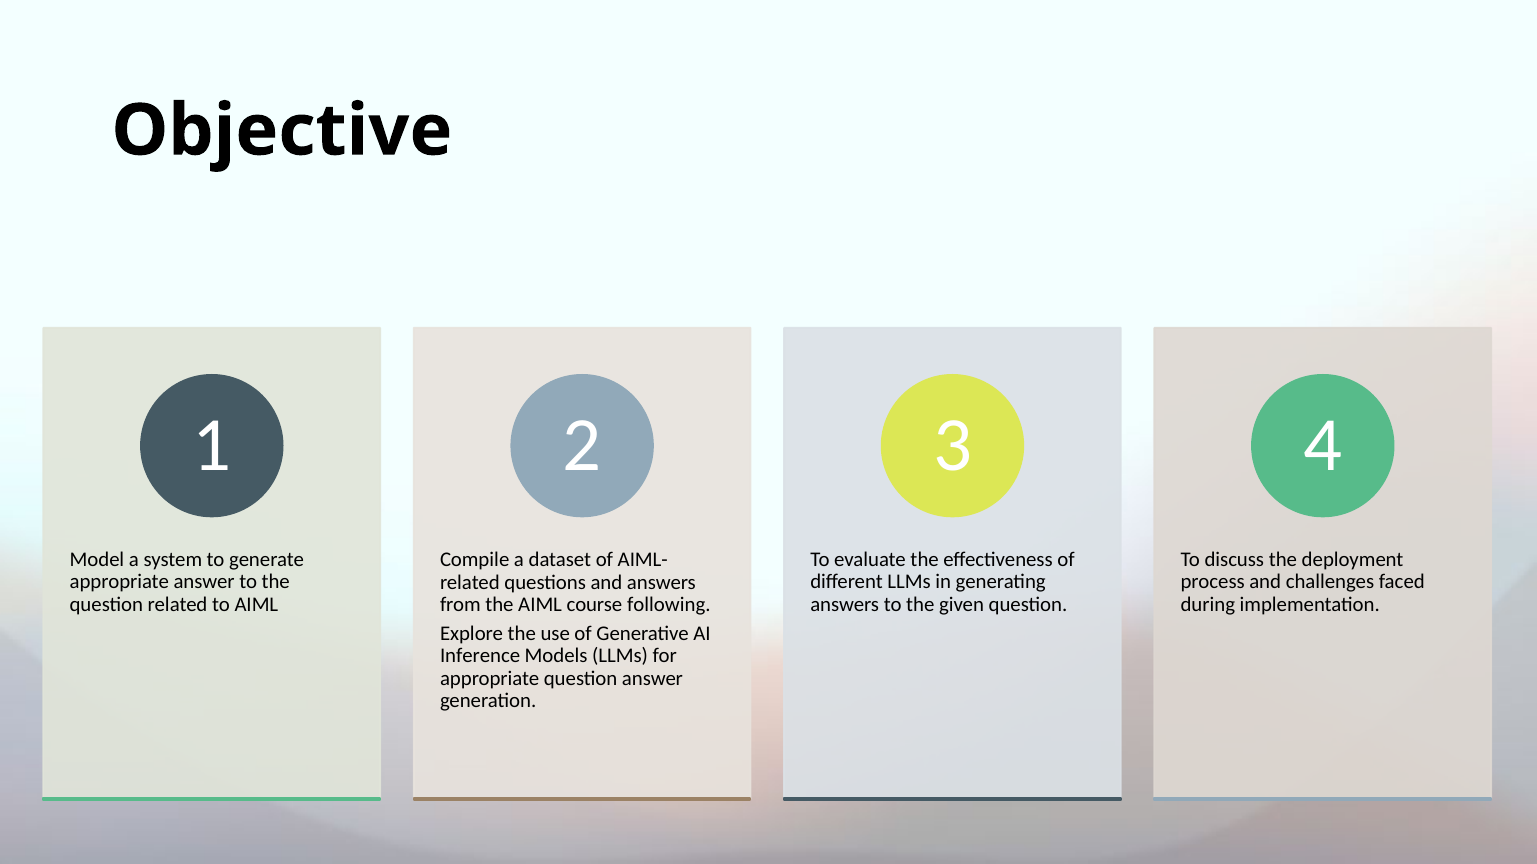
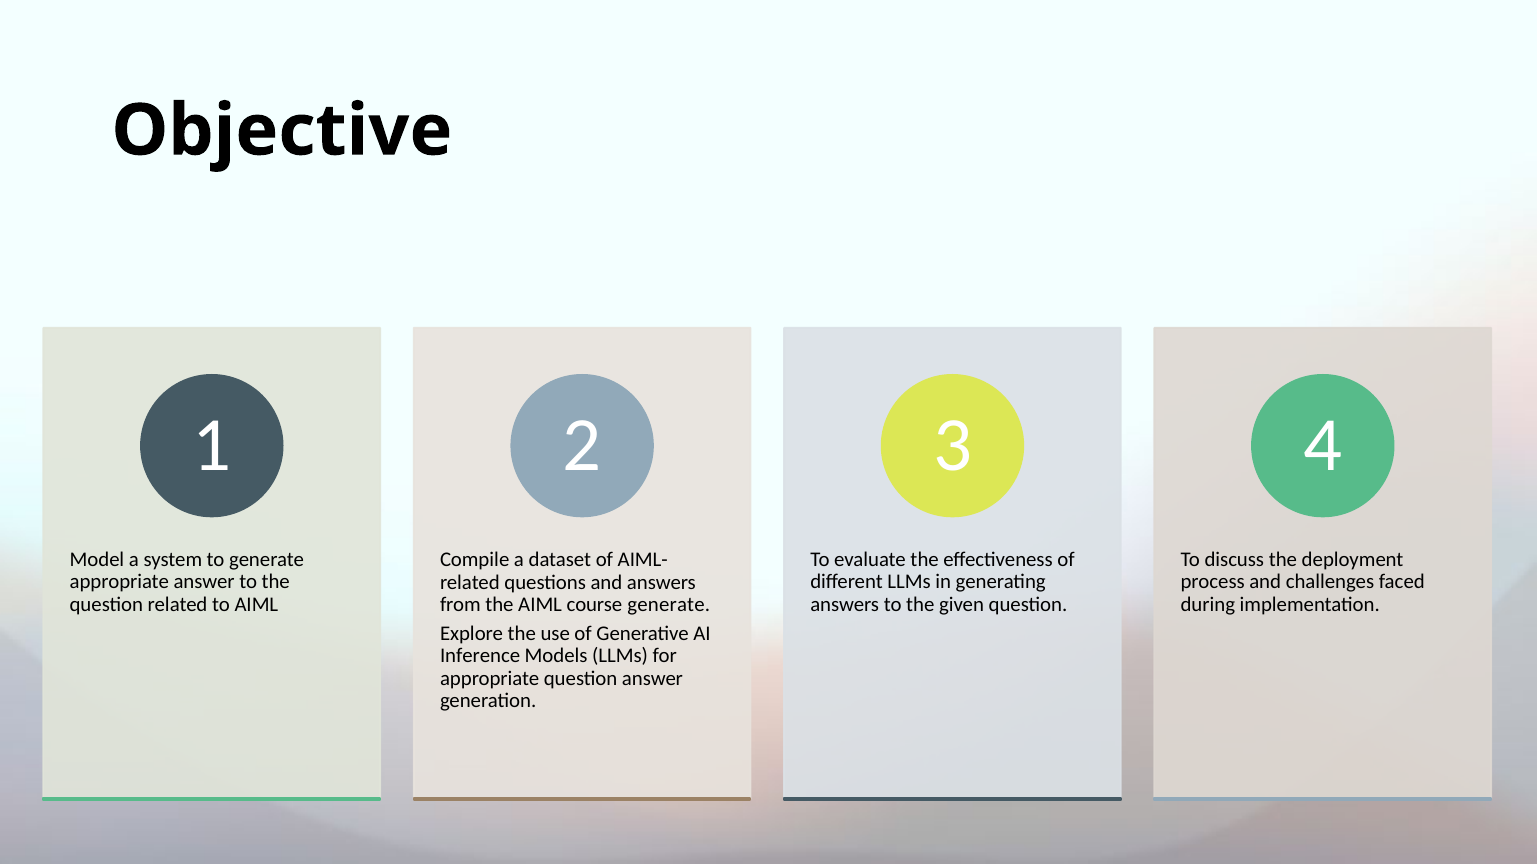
course following: following -> generate
